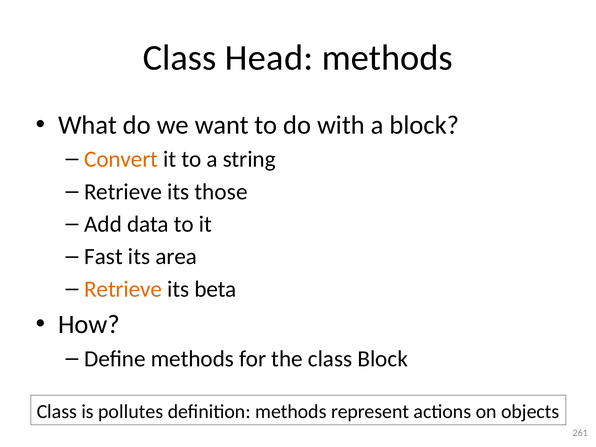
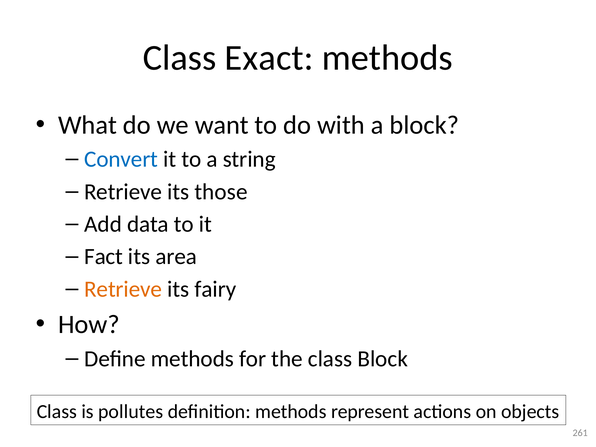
Head: Head -> Exact
Convert colour: orange -> blue
Fast: Fast -> Fact
beta: beta -> fairy
